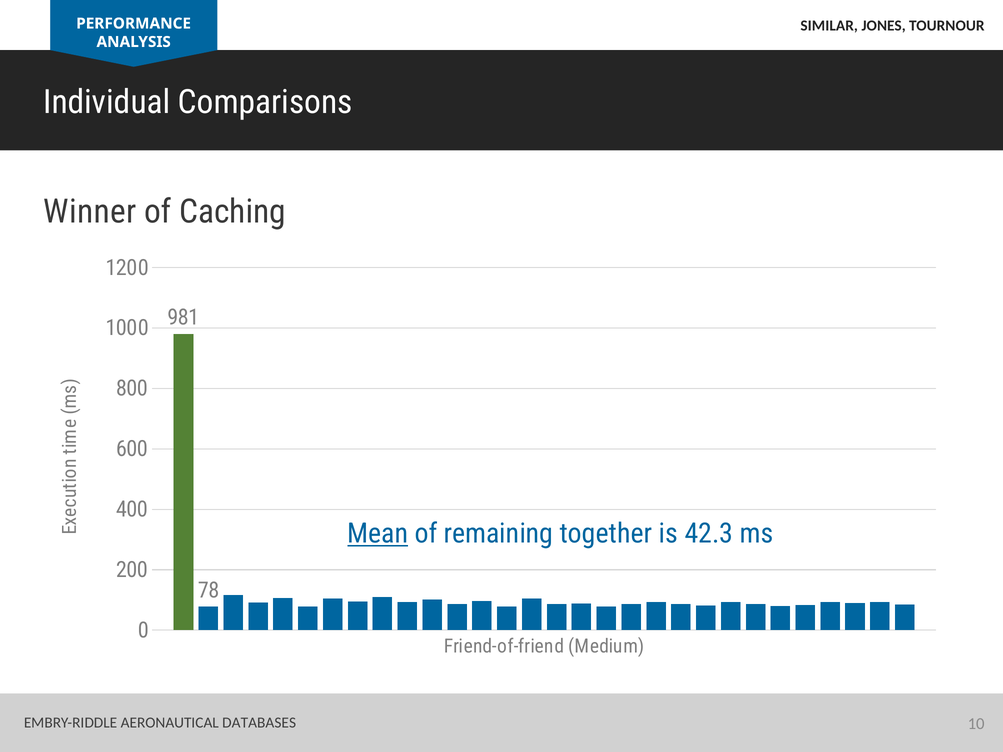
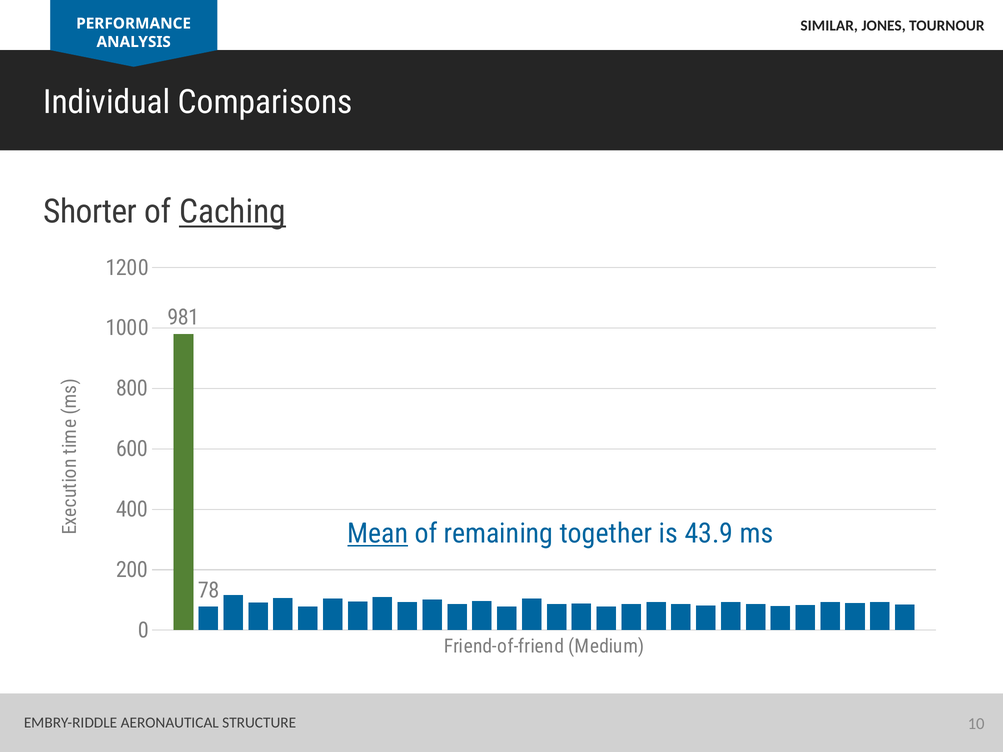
Winner: Winner -> Shorter
Caching underline: none -> present
42.3: 42.3 -> 43.9
DATABASES: DATABASES -> STRUCTURE
